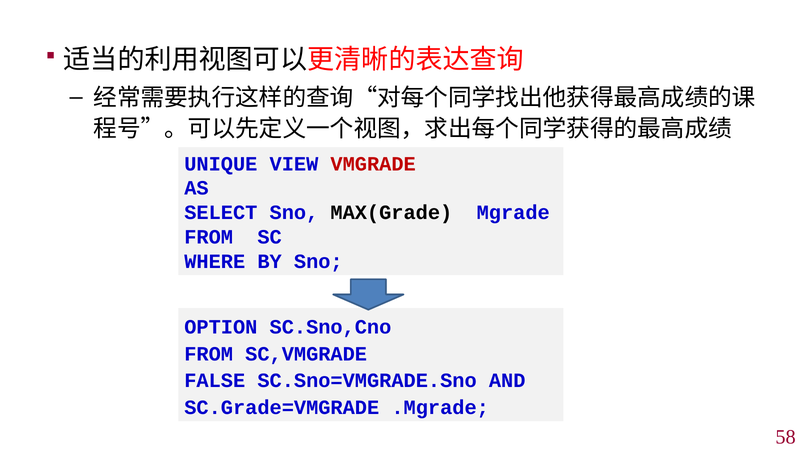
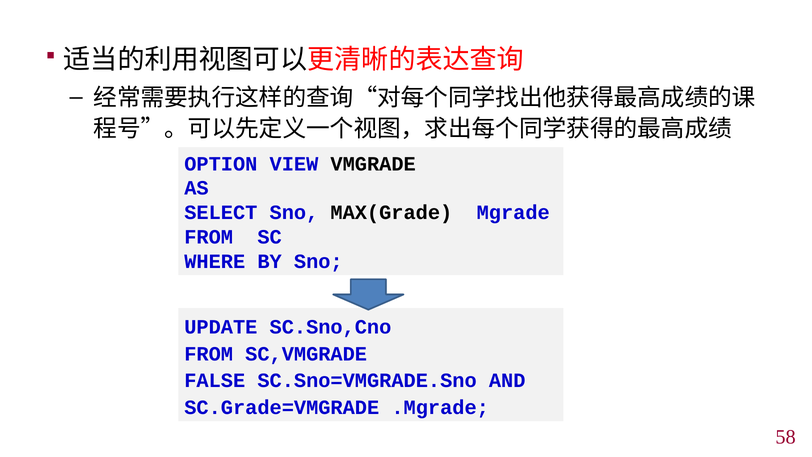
UNIQUE: UNIQUE -> OPTION
VMGRADE colour: red -> black
OPTION: OPTION -> UPDATE
